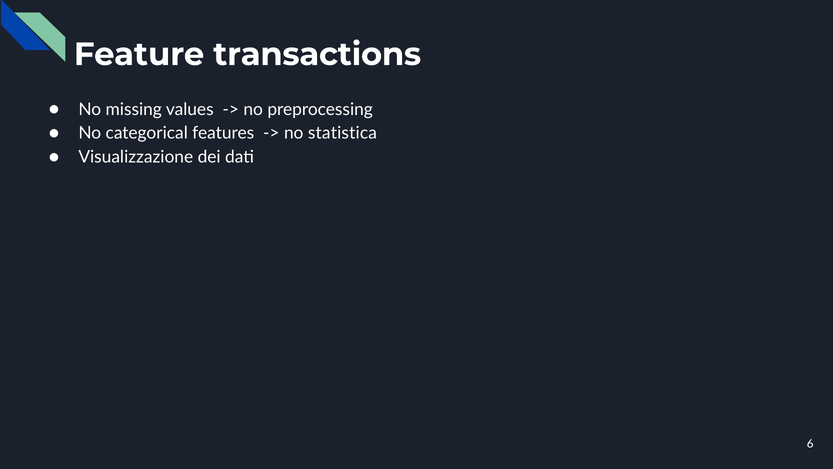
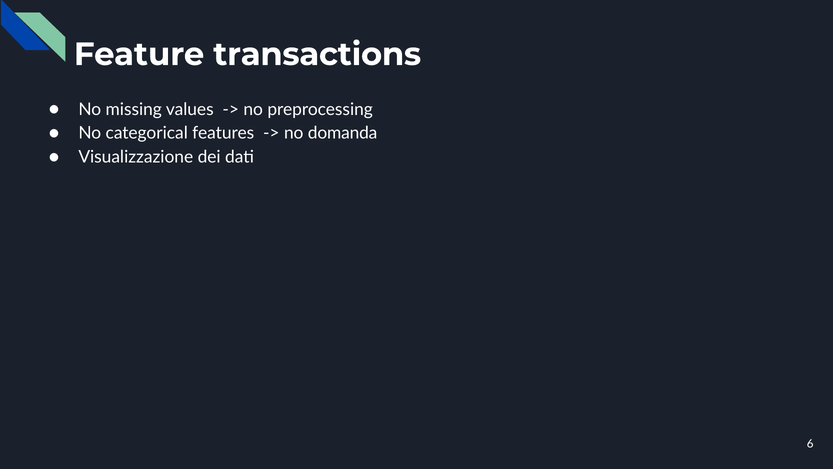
statistica: statistica -> domanda
